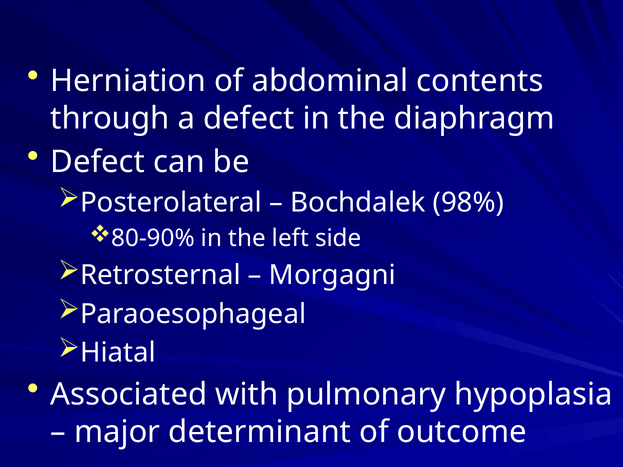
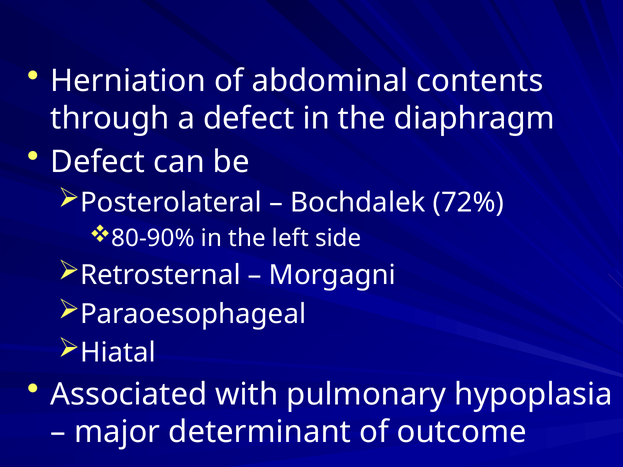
98%: 98% -> 72%
